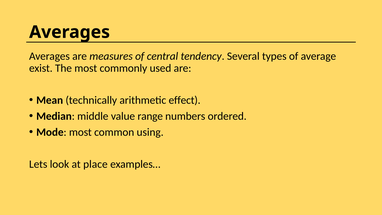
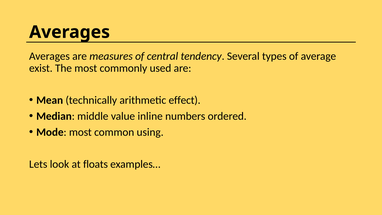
range: range -> inline
place: place -> floats
